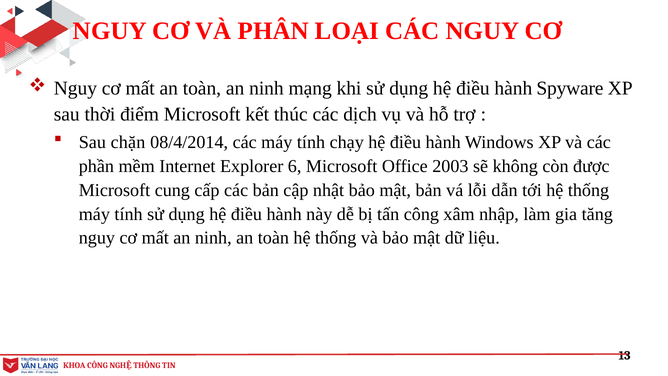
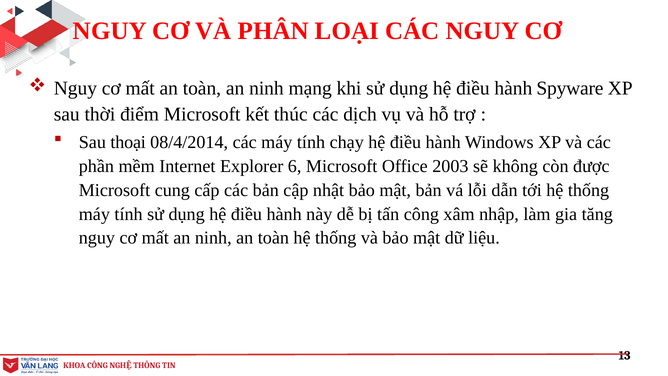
chặn: chặn -> thoại
